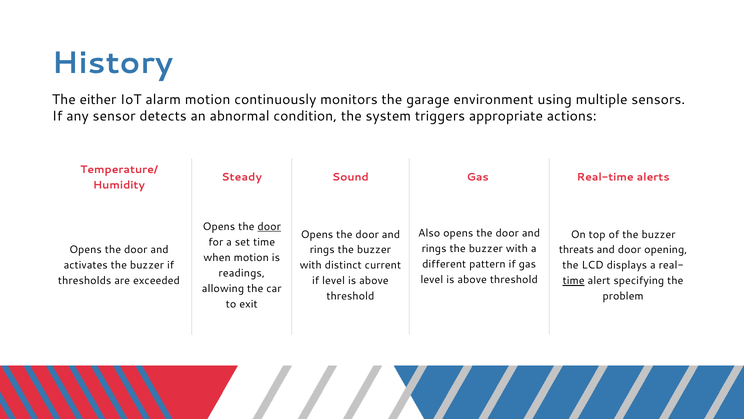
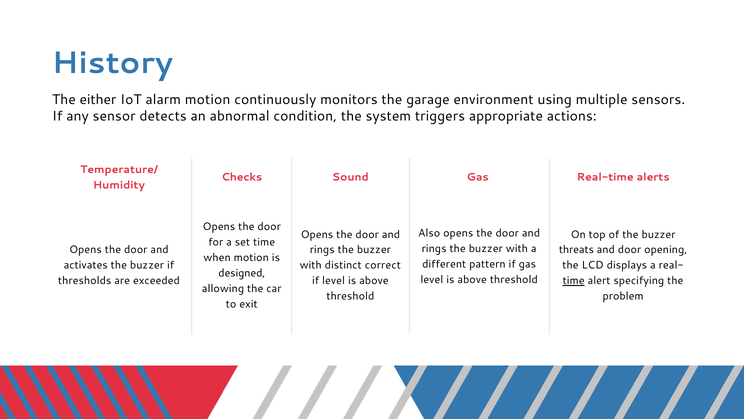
Steady: Steady -> Checks
door at (269, 226) underline: present -> none
current: current -> correct
readings: readings -> designed
